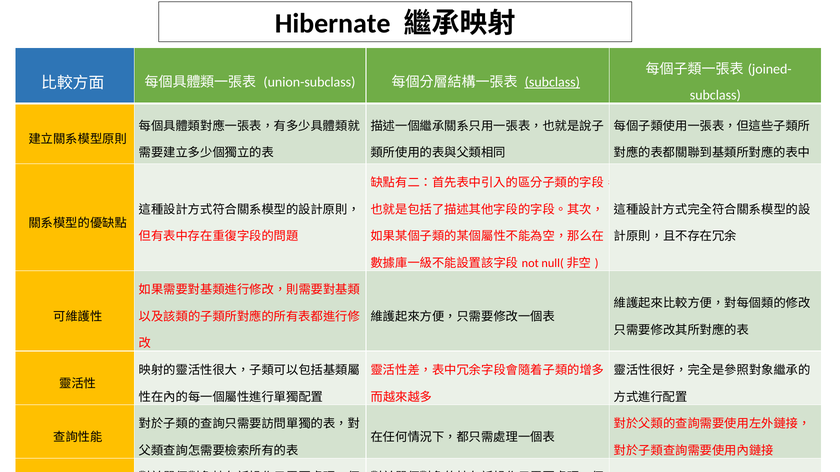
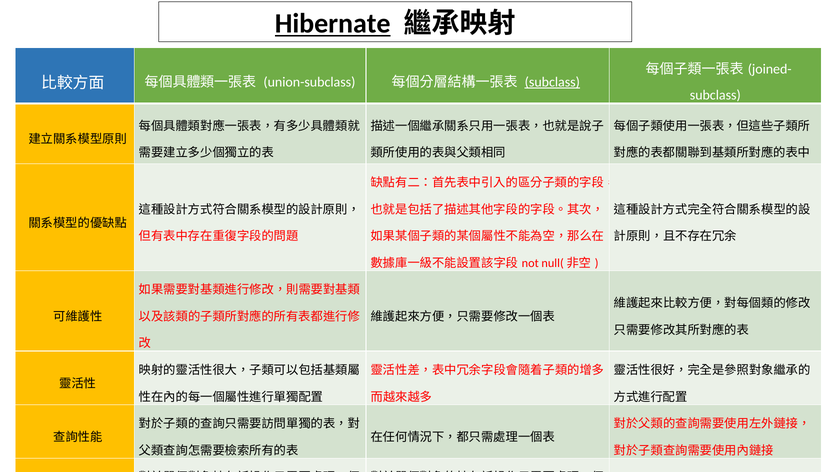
Hibernate underline: none -> present
